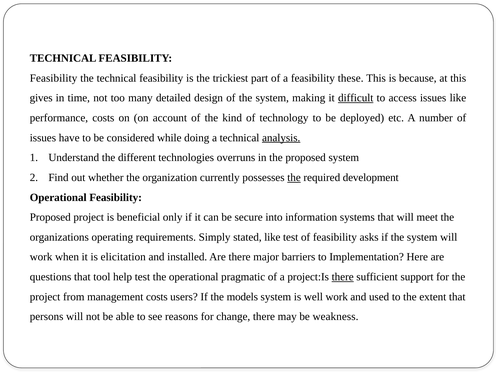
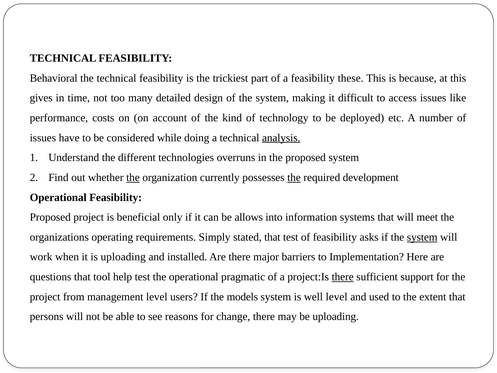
Feasibility at (54, 78): Feasibility -> Behavioral
difficult underline: present -> none
the at (133, 177) underline: none -> present
secure: secure -> allows
stated like: like -> that
system at (422, 237) underline: none -> present
is elicitation: elicitation -> uploading
management costs: costs -> level
well work: work -> level
be weakness: weakness -> uploading
